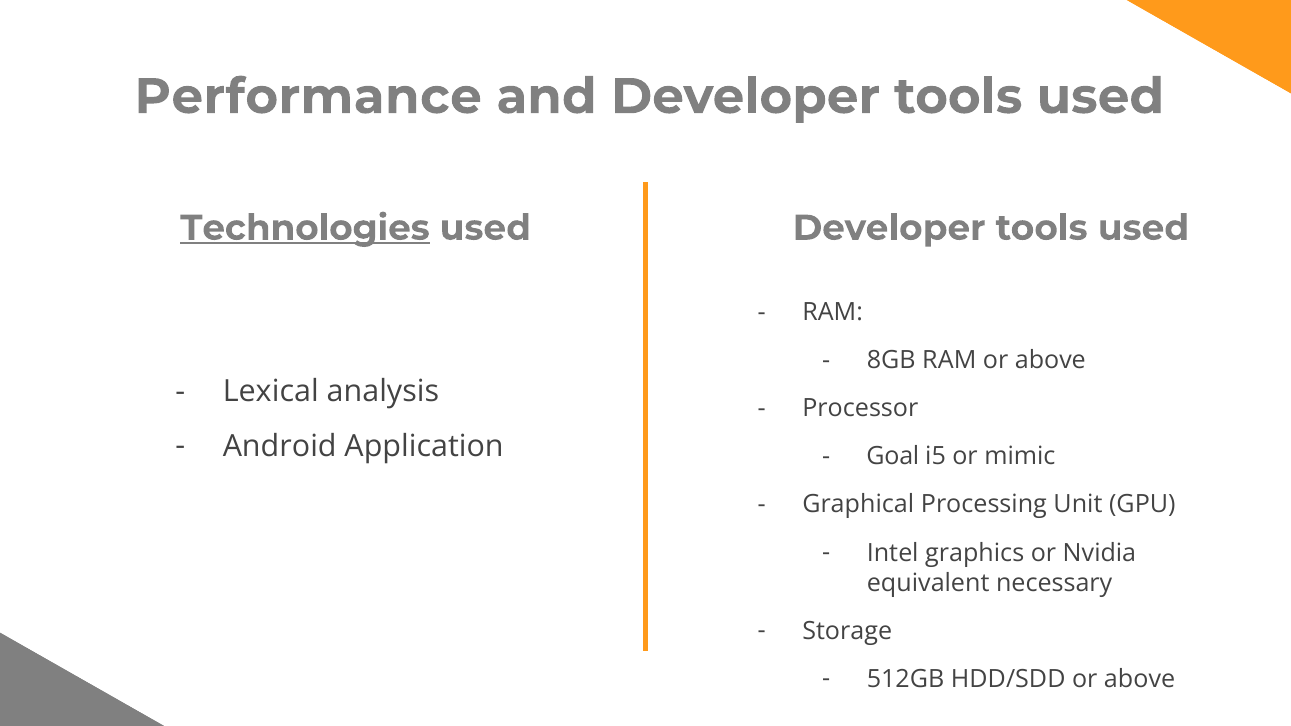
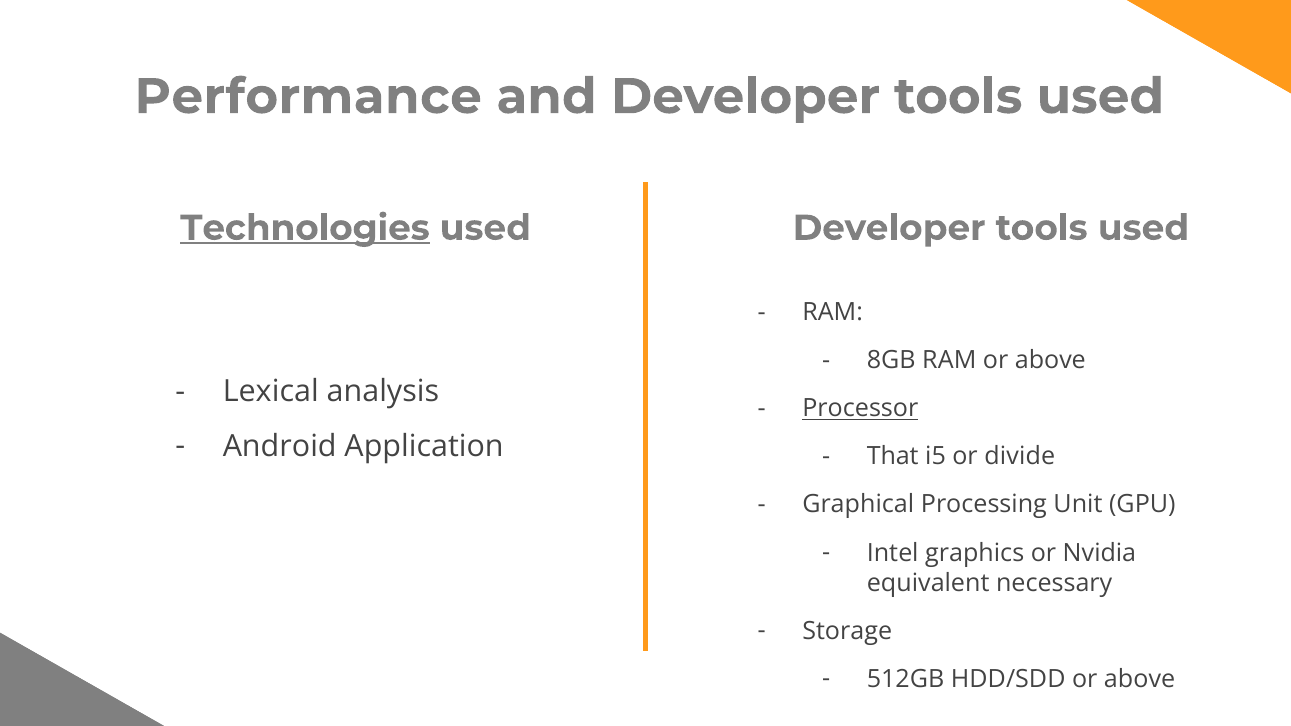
Processor underline: none -> present
Goal: Goal -> That
mimic: mimic -> divide
